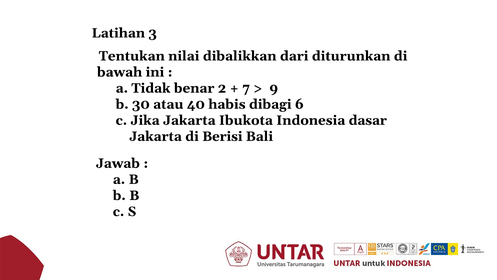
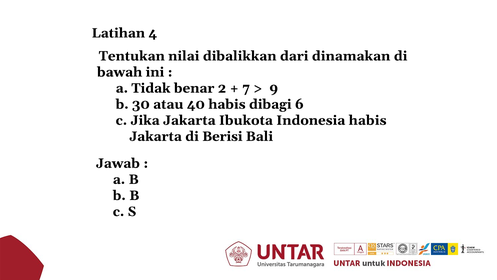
3: 3 -> 4
diturunkan: diturunkan -> dinamakan
Indonesia dasar: dasar -> habis
